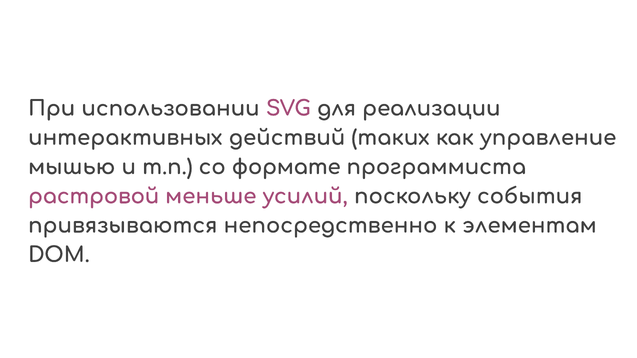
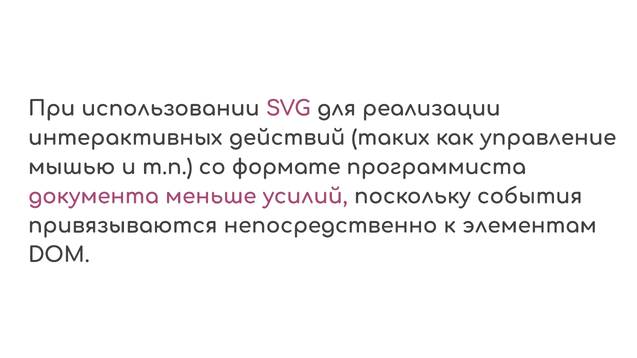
растровой: растровой -> документа
